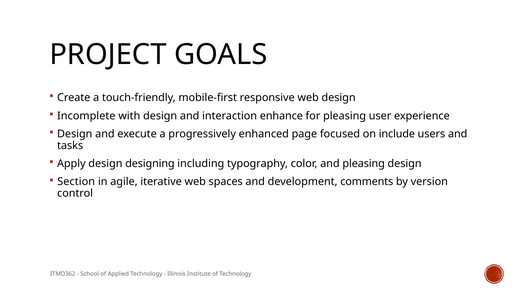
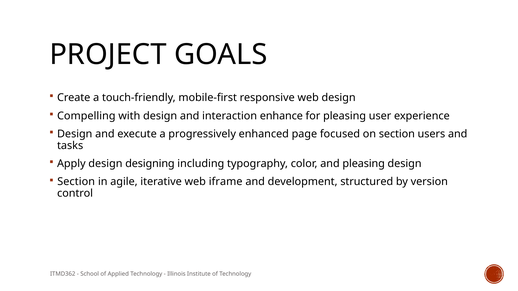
Incomplete: Incomplete -> Compelling
on include: include -> section
spaces: spaces -> iframe
comments: comments -> structured
